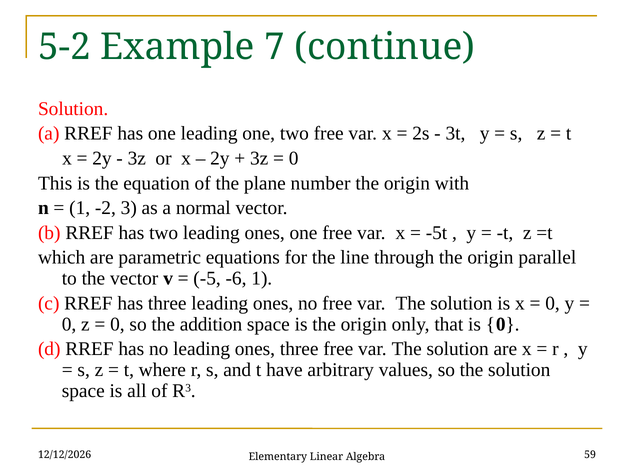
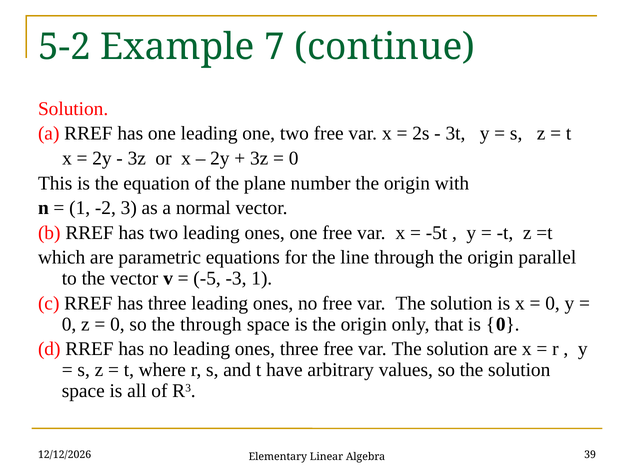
-6: -6 -> -3
the addition: addition -> through
59: 59 -> 39
